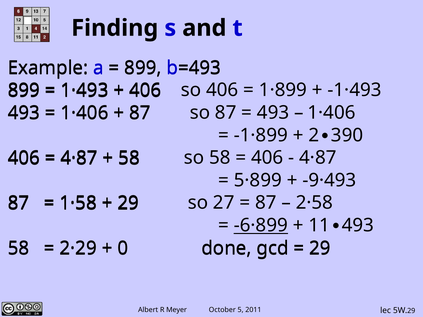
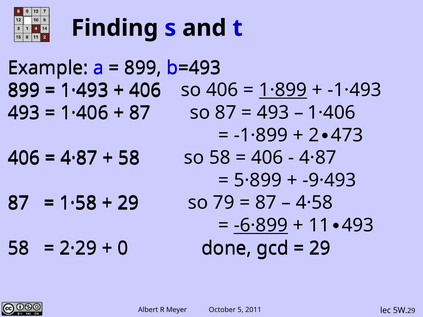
1·899 underline: none -> present
390: 390 -> 473
27: 27 -> 79
2·58: 2·58 -> 4·58
